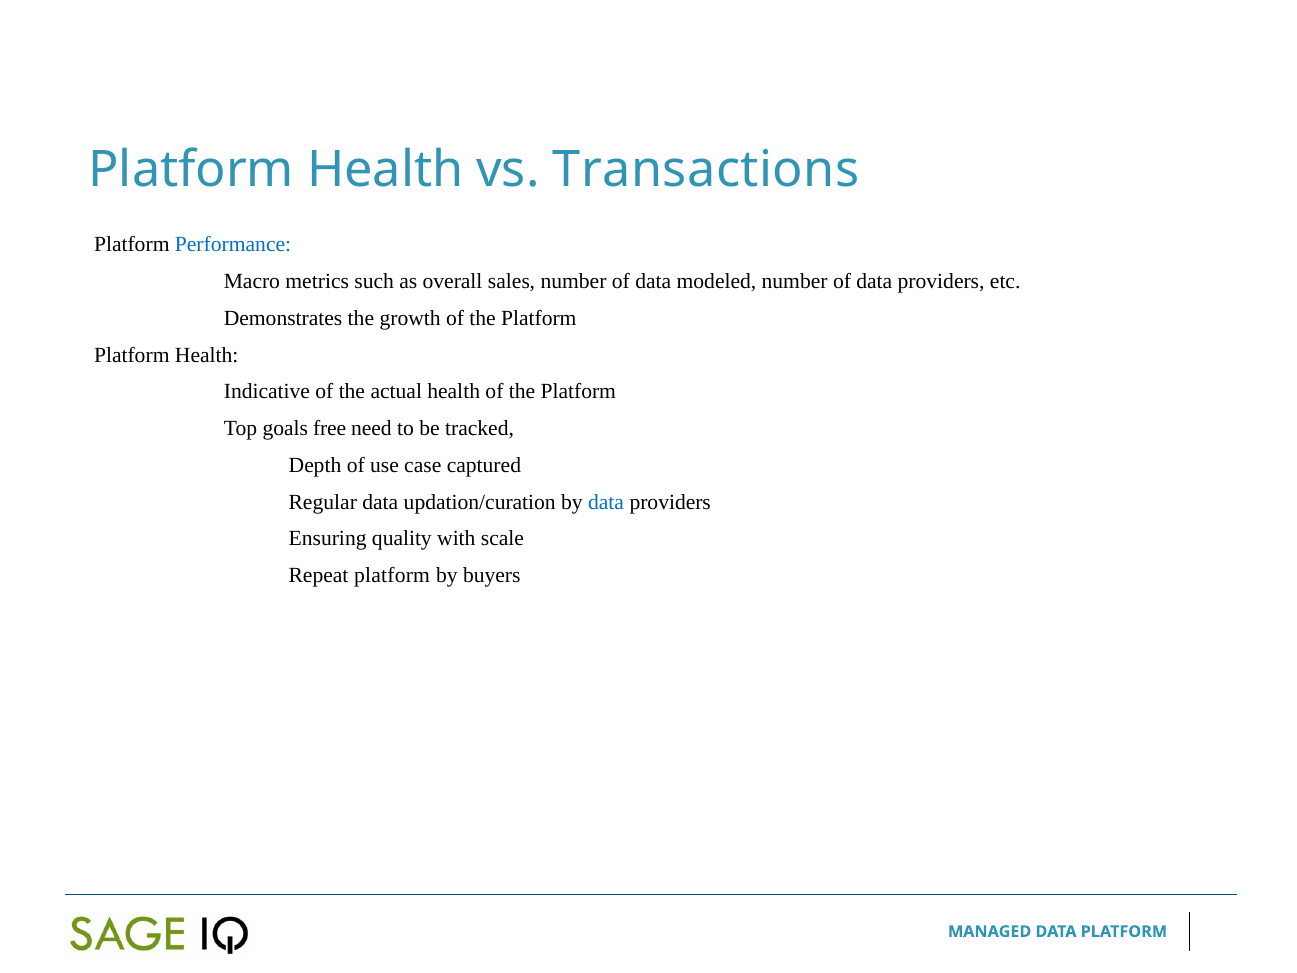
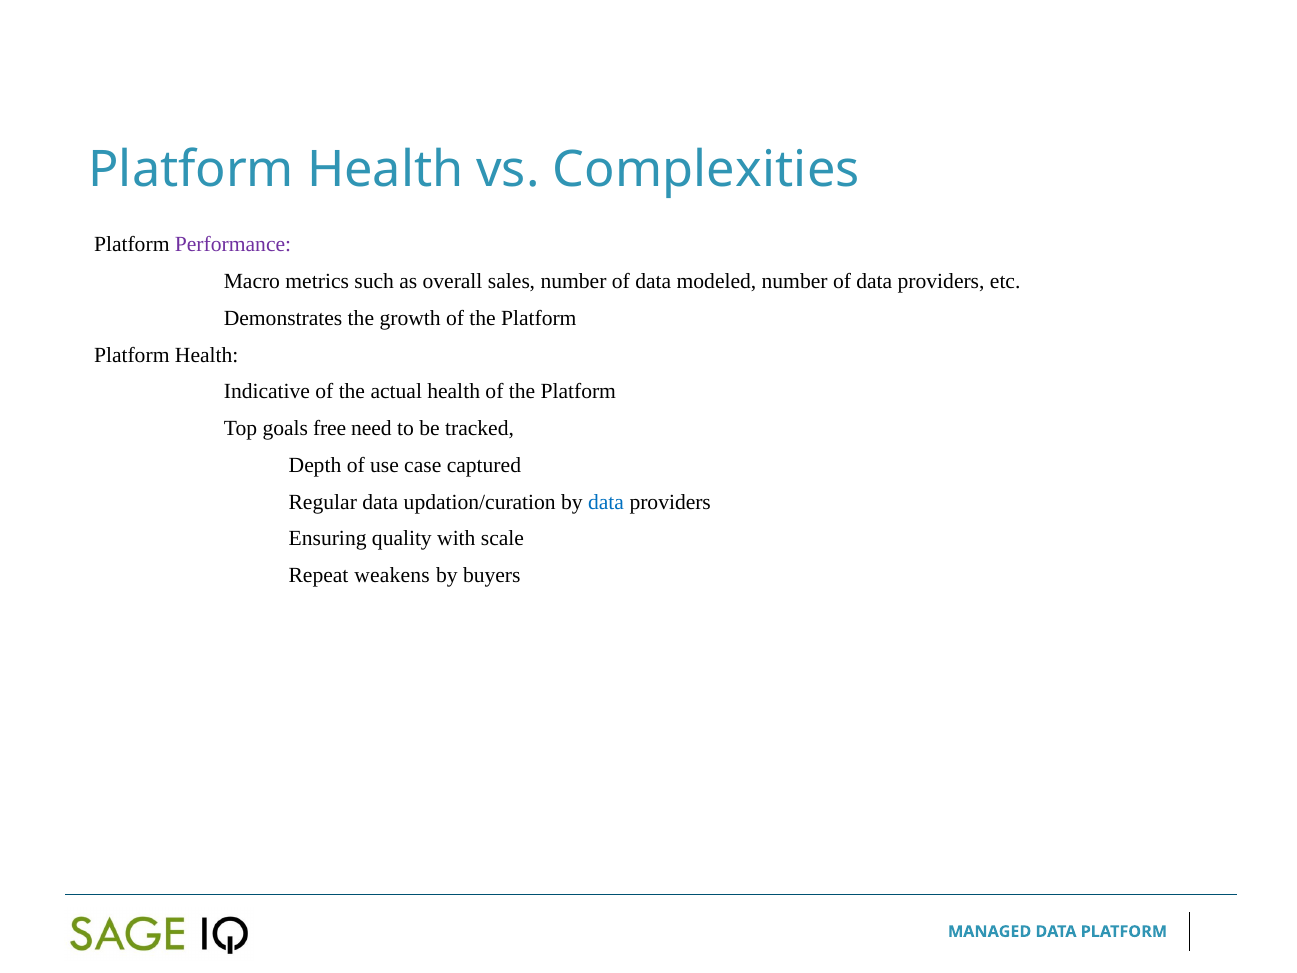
Transactions: Transactions -> Complexities
Performance colour: blue -> purple
Repeat platform: platform -> weakens
